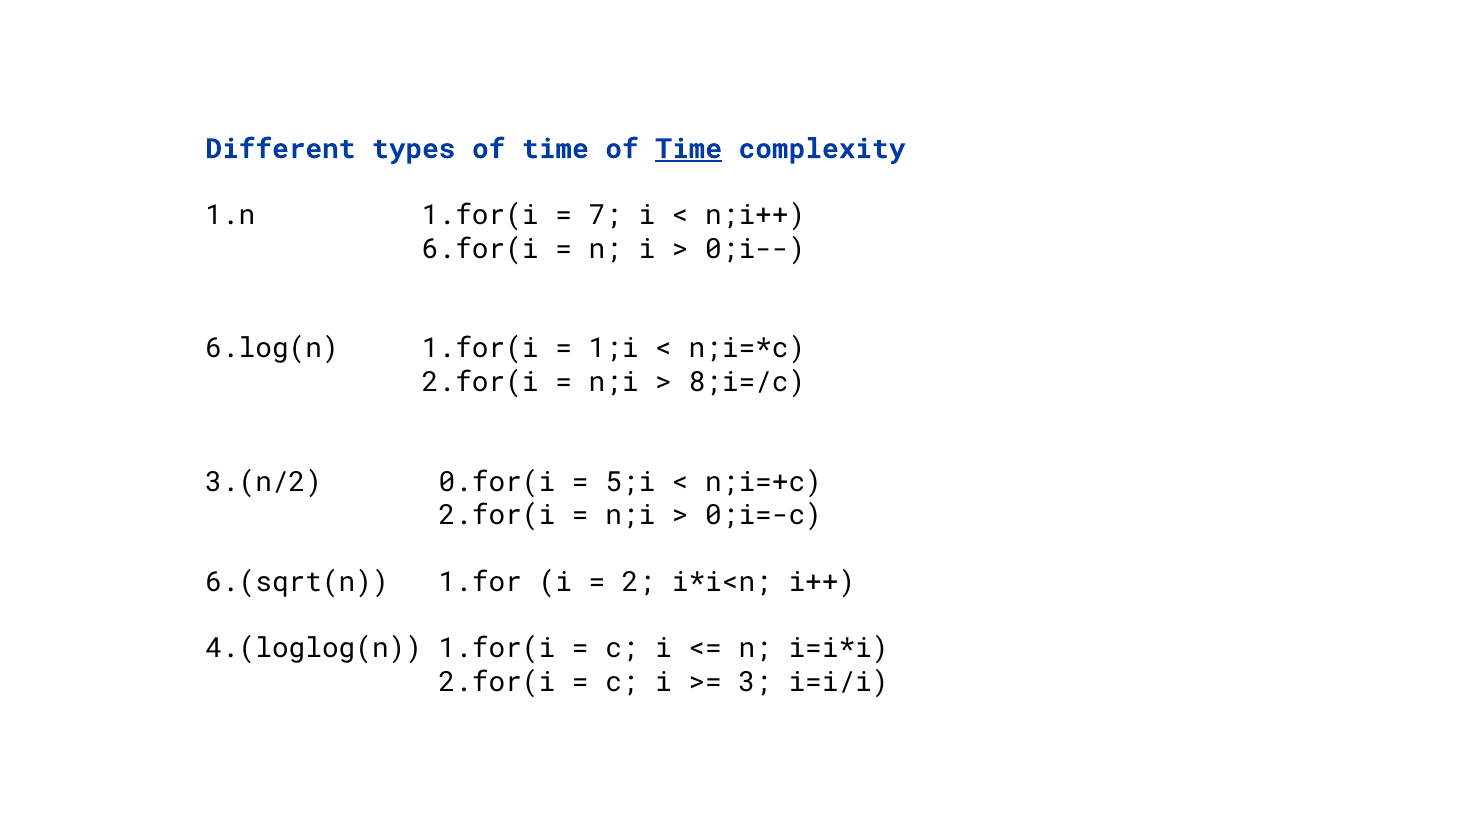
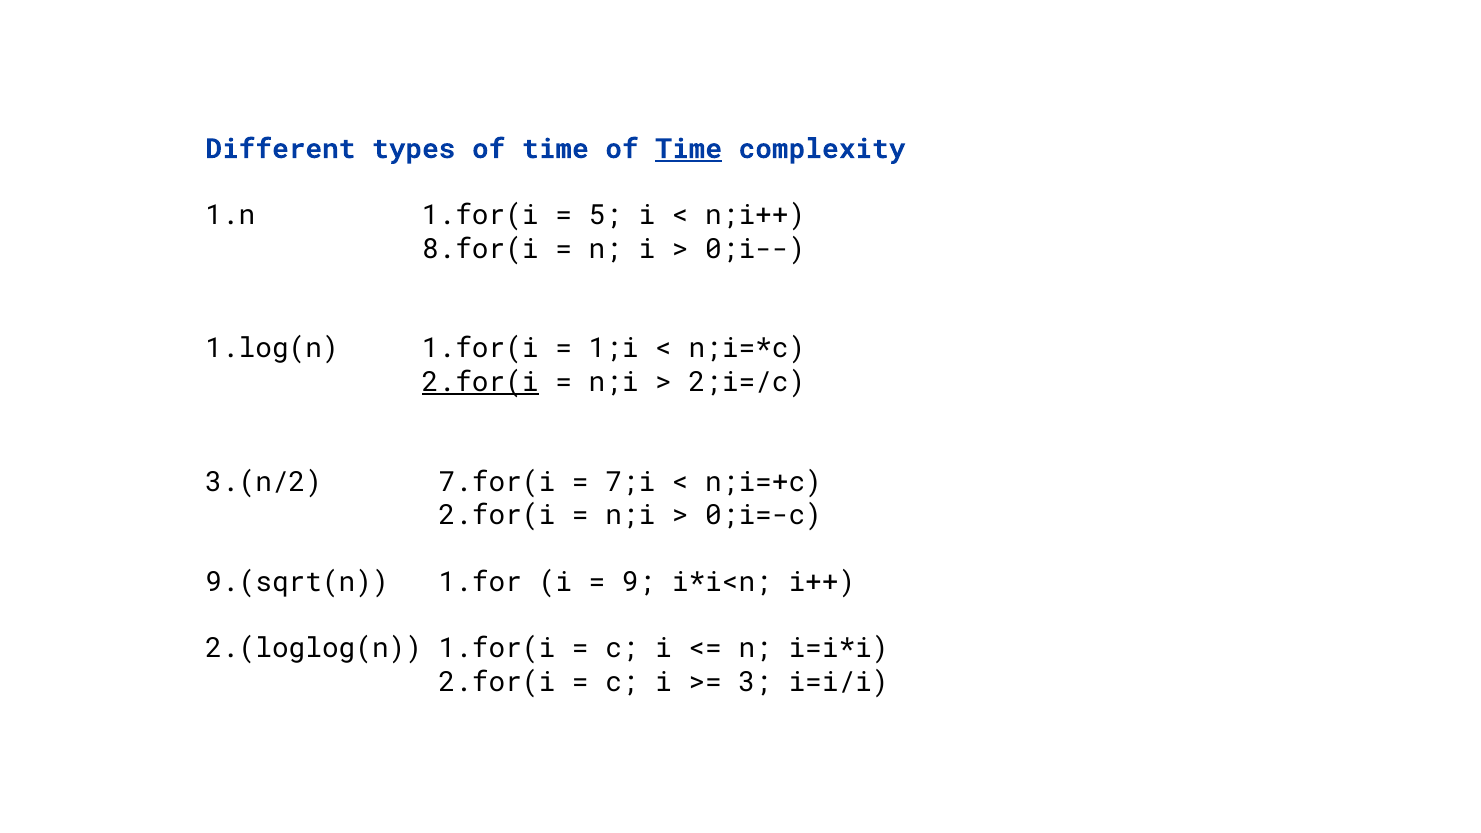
7: 7 -> 5
6.for(i: 6.for(i -> 8.for(i
6.log(n: 6.log(n -> 1.log(n
2.for(i at (480, 382) underline: none -> present
8;i=/c: 8;i=/c -> 2;i=/c
0.for(i: 0.for(i -> 7.for(i
5;i: 5;i -> 7;i
6.(sqrt(n: 6.(sqrt(n -> 9.(sqrt(n
2: 2 -> 9
4.(loglog(n: 4.(loglog(n -> 2.(loglog(n
